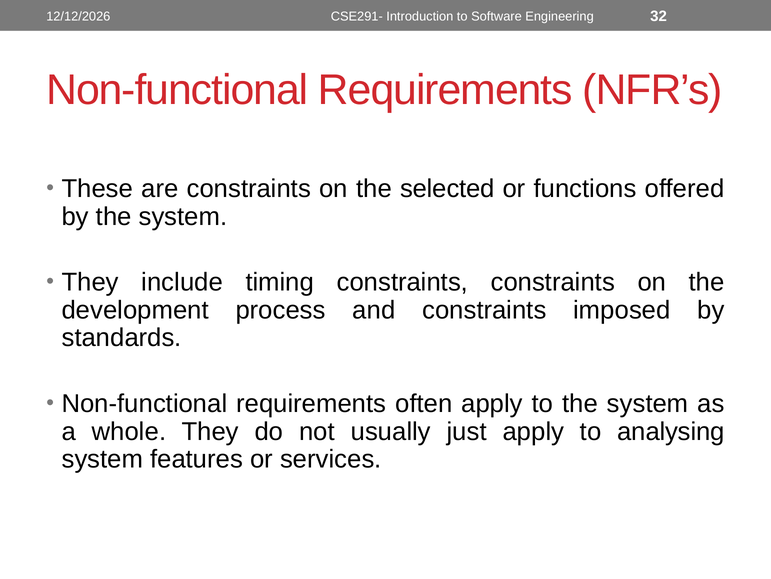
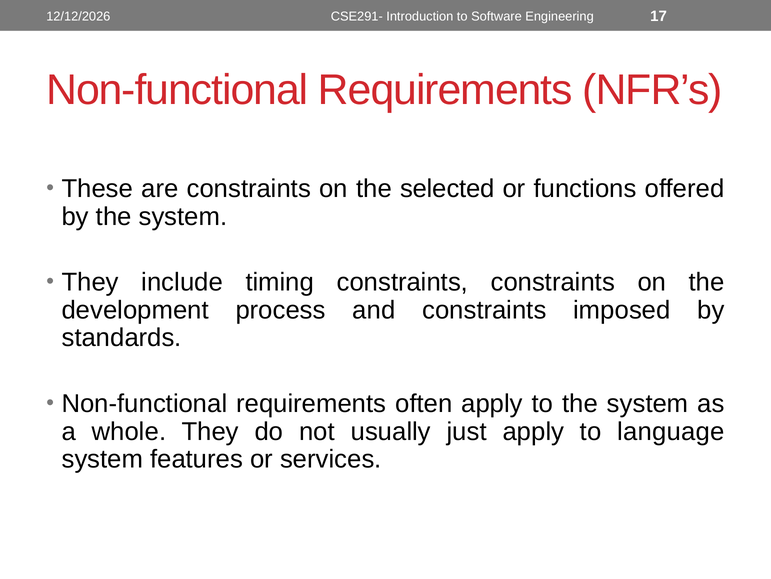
32: 32 -> 17
analysing: analysing -> language
